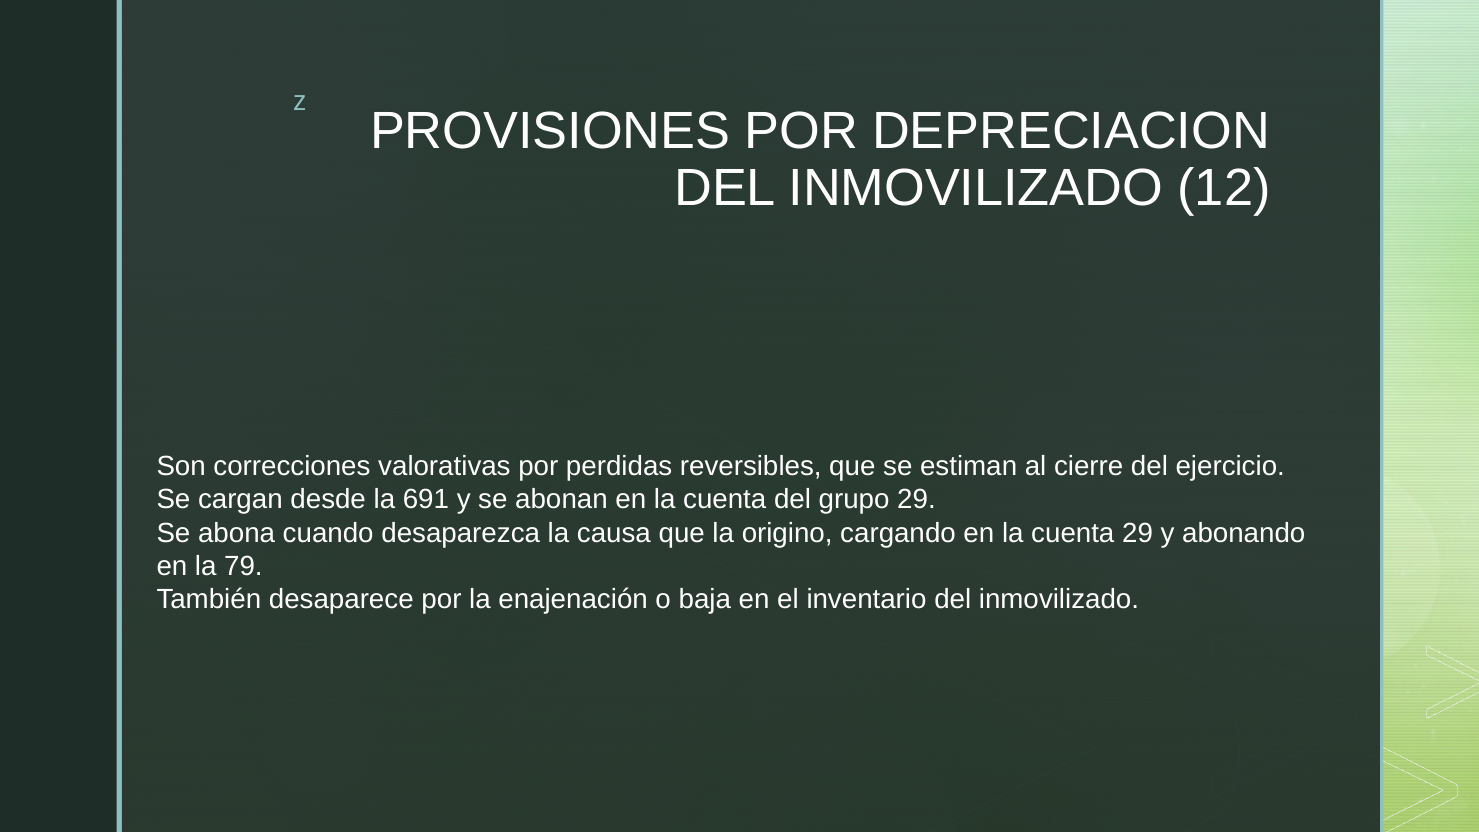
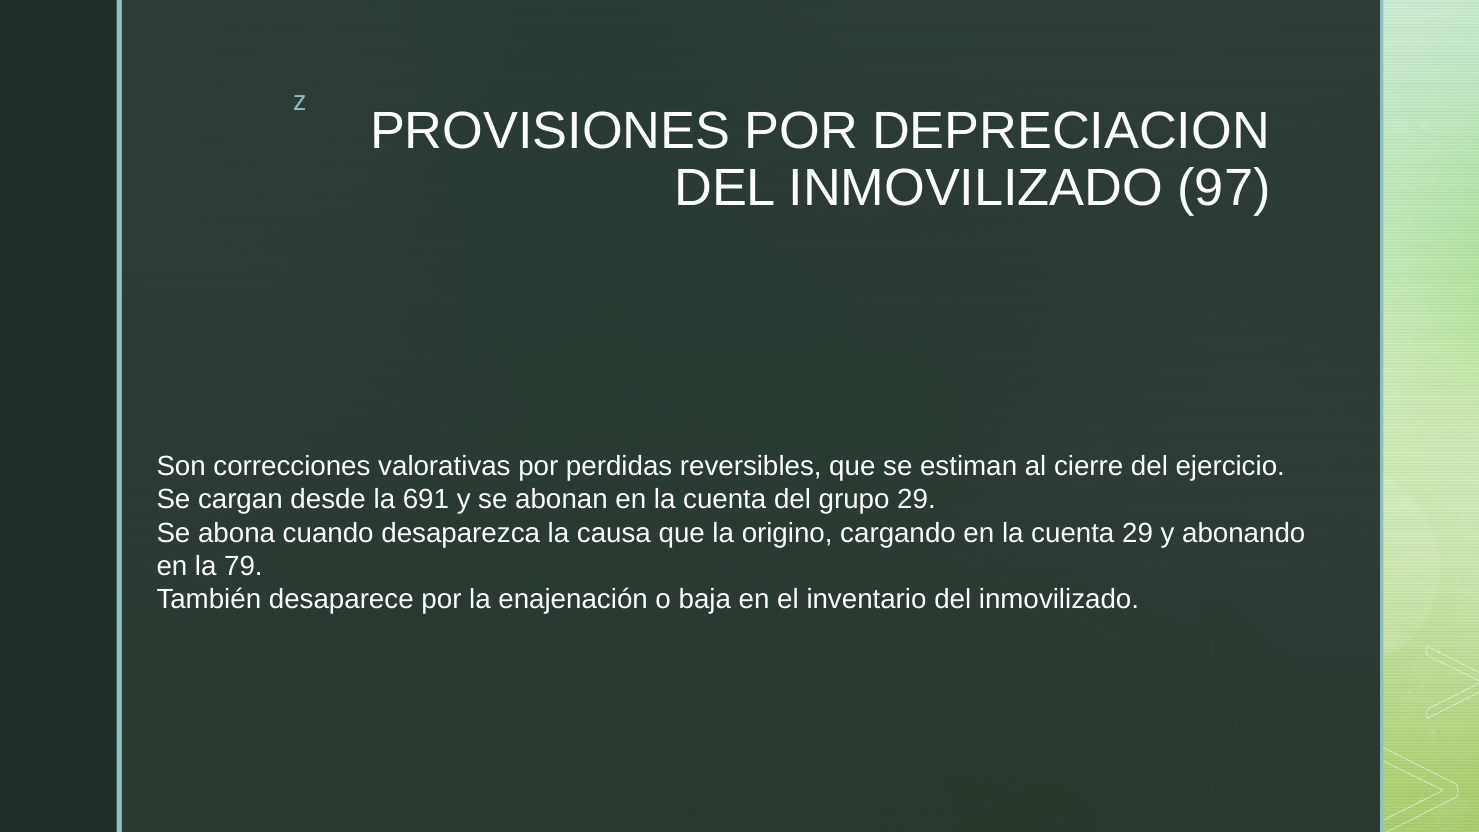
12: 12 -> 97
